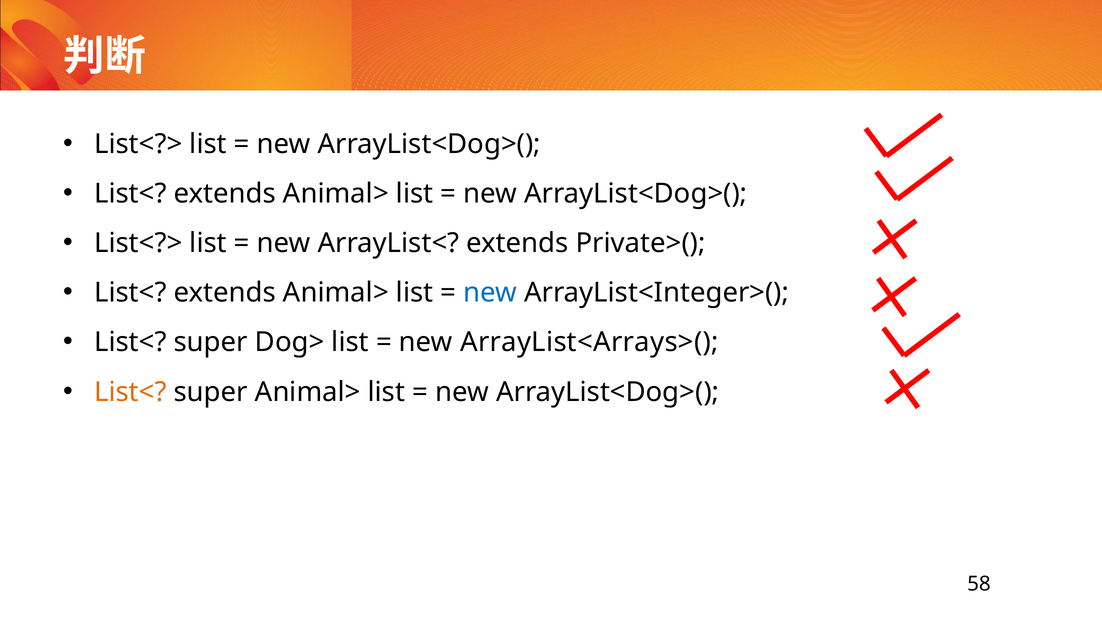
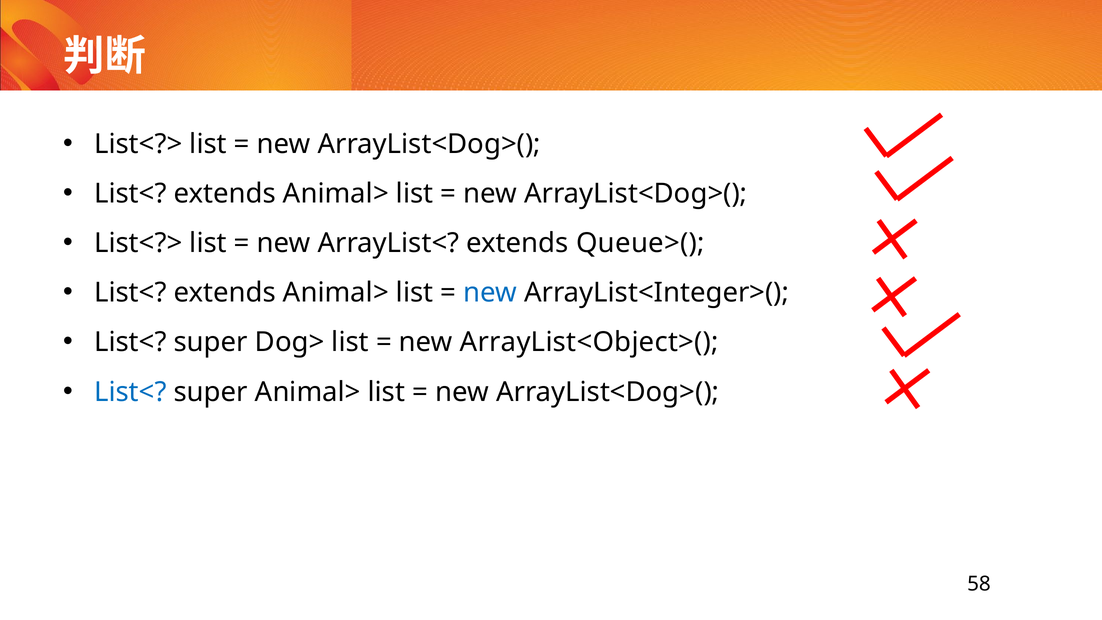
Private>(: Private>( -> Queue>(
ArrayList<Arrays>(: ArrayList<Arrays>( -> ArrayList<Object>(
List< at (130, 392) colour: orange -> blue
